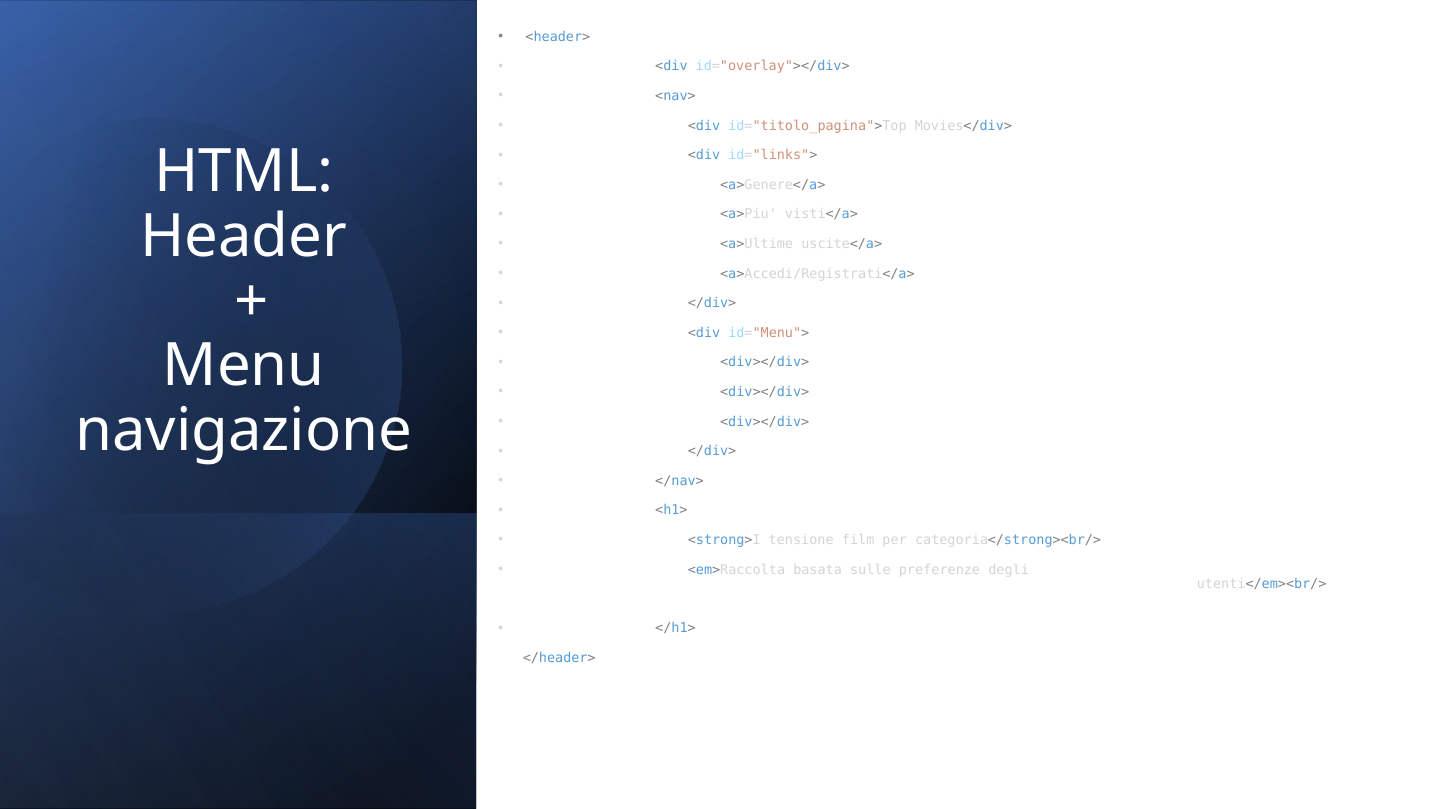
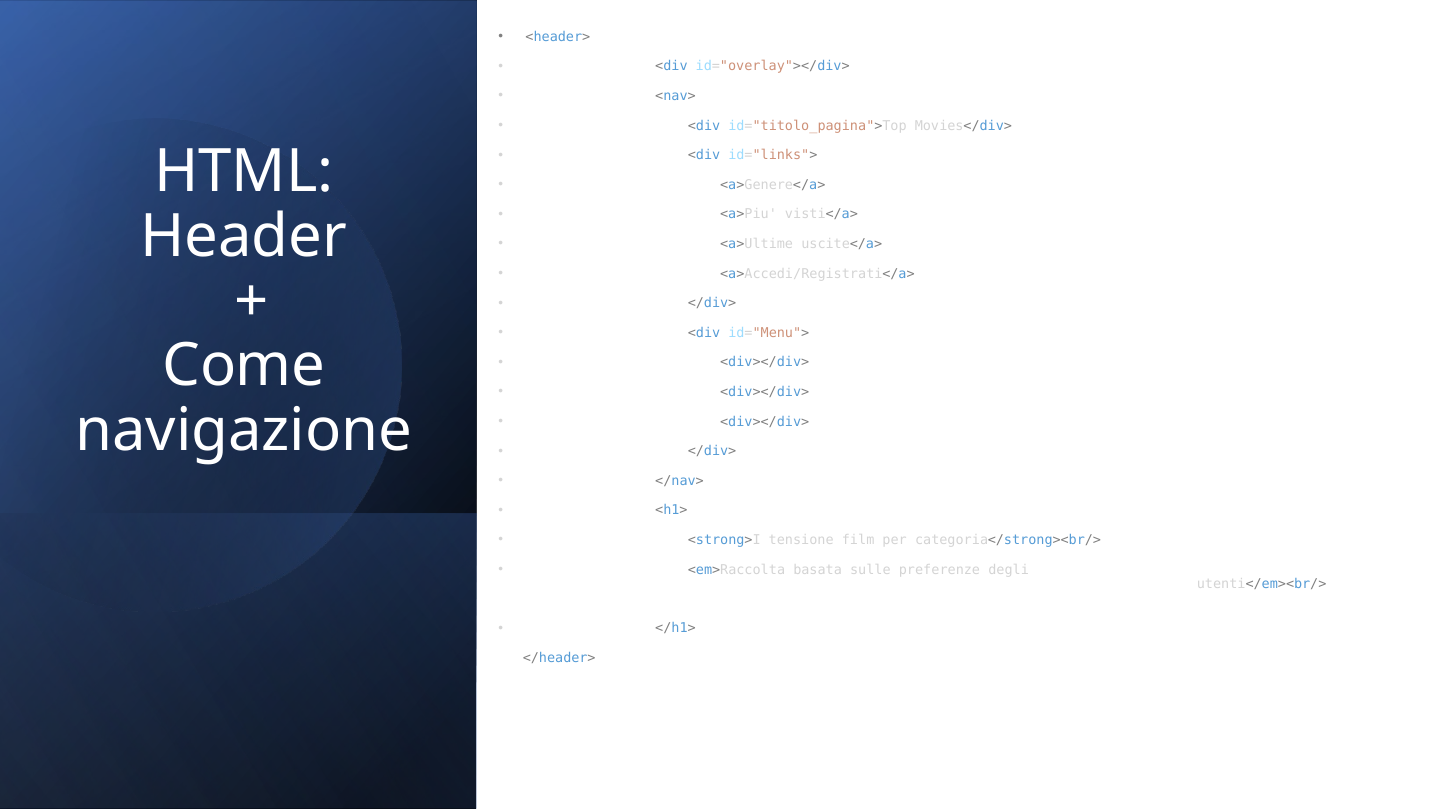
Menu: Menu -> Come
